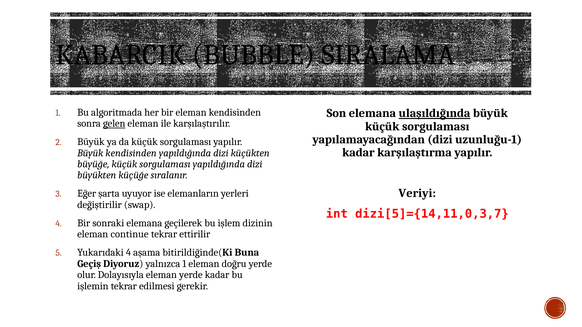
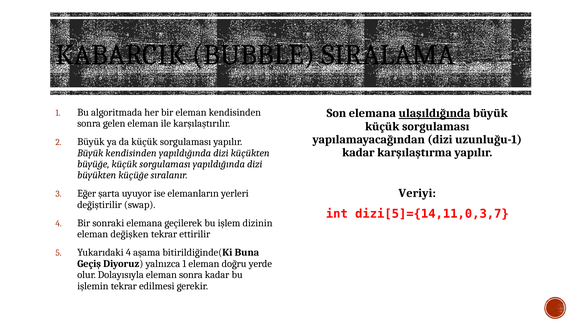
gelen underline: present -> none
continue: continue -> değişken
eleman yerde: yerde -> sonra
